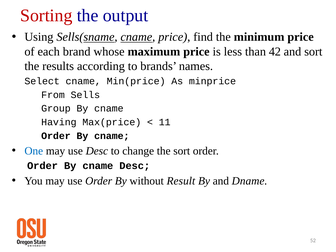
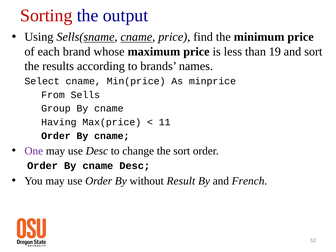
42: 42 -> 19
One colour: blue -> purple
Dname: Dname -> French
